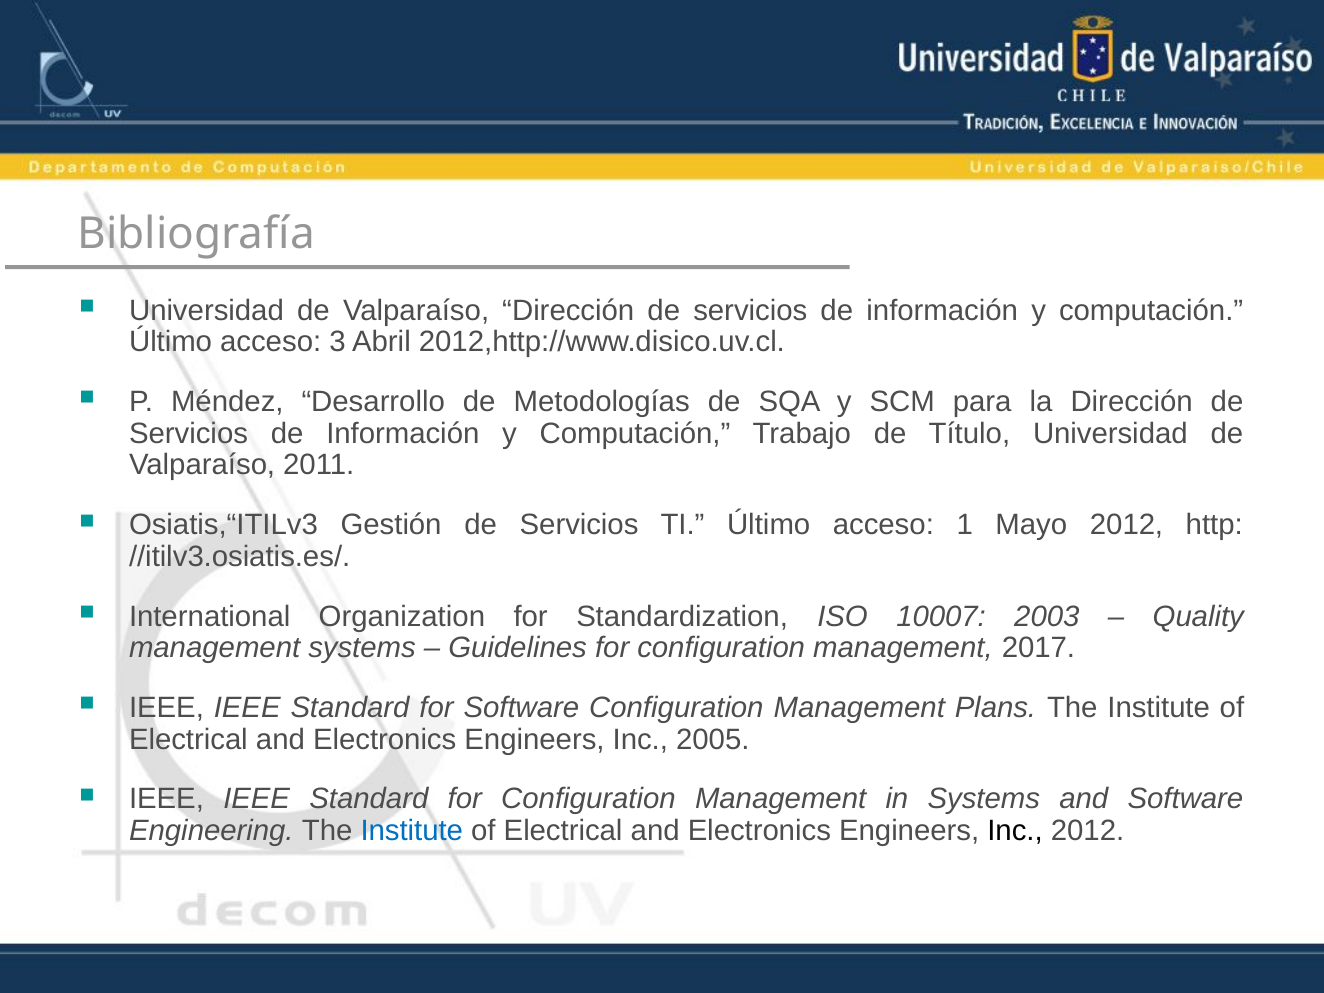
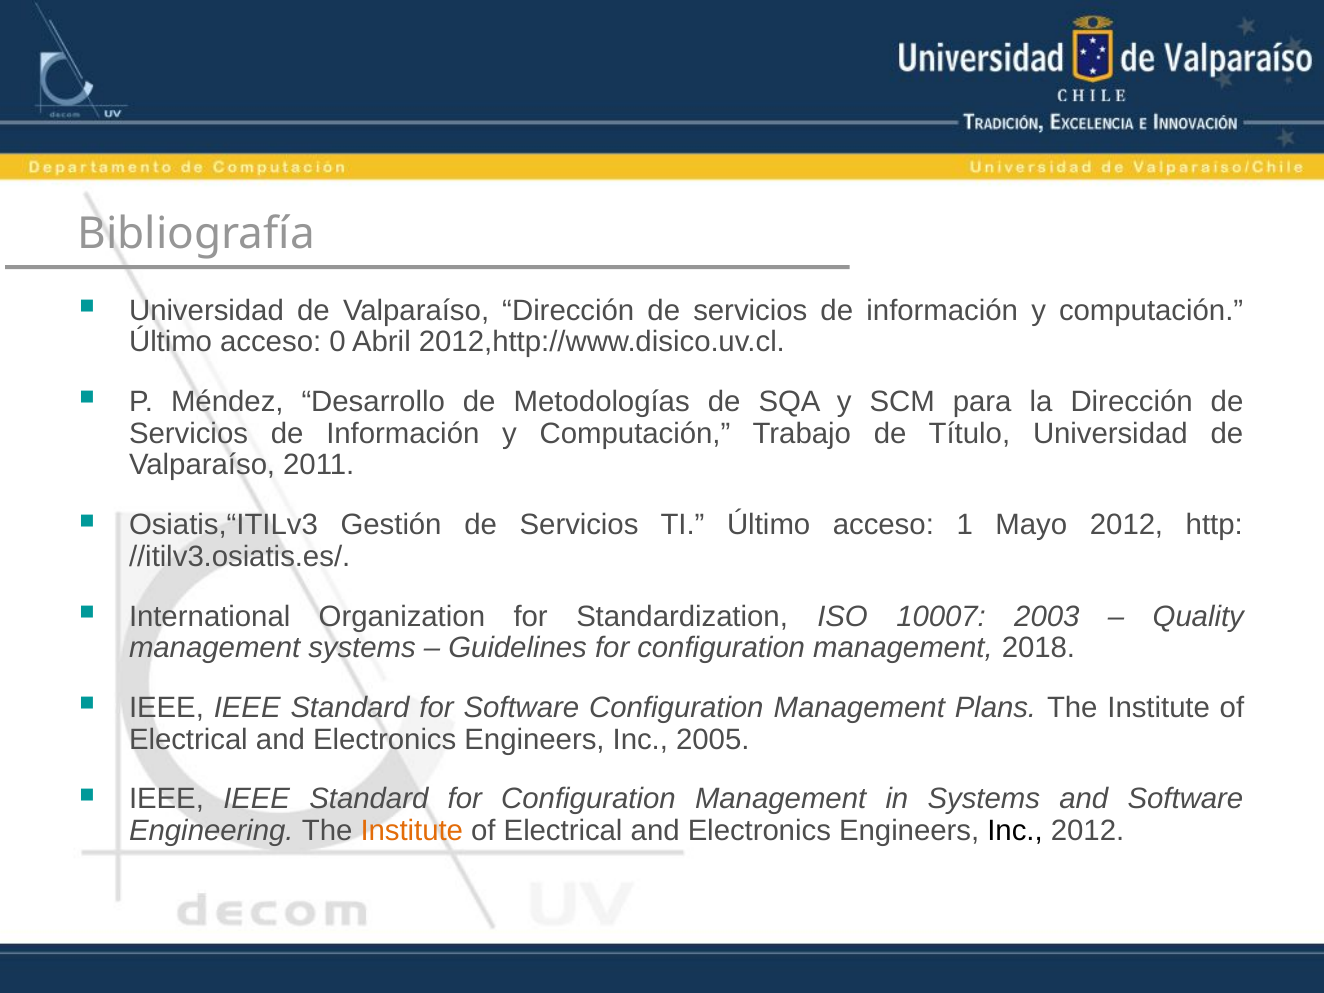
3: 3 -> 0
2017: 2017 -> 2018
Institute at (412, 831) colour: blue -> orange
